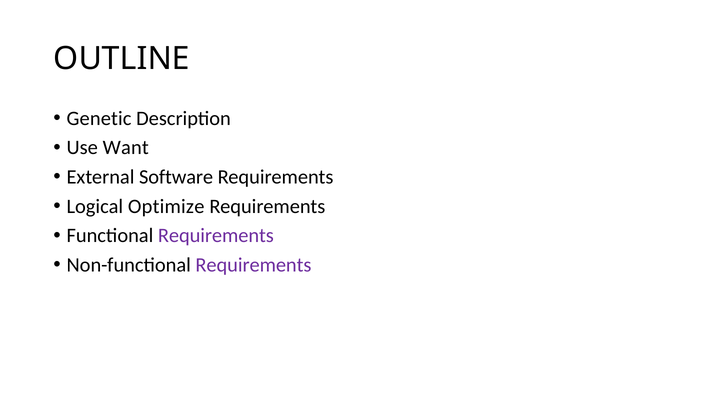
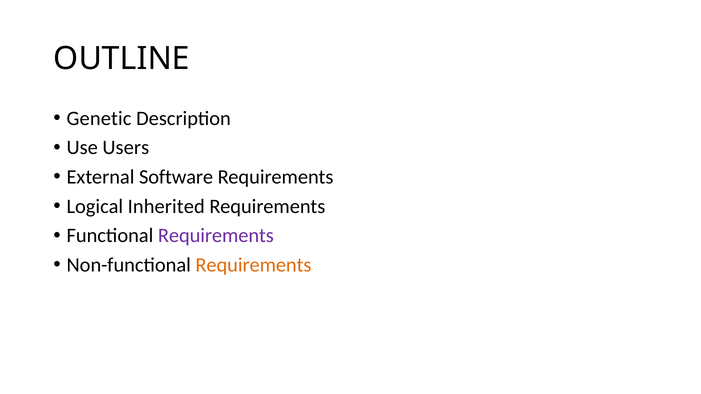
Want: Want -> Users
Optimize: Optimize -> Inherited
Requirements at (253, 265) colour: purple -> orange
